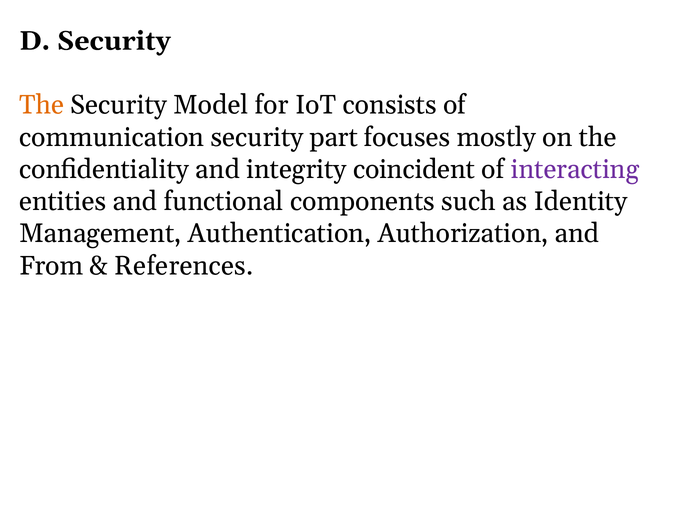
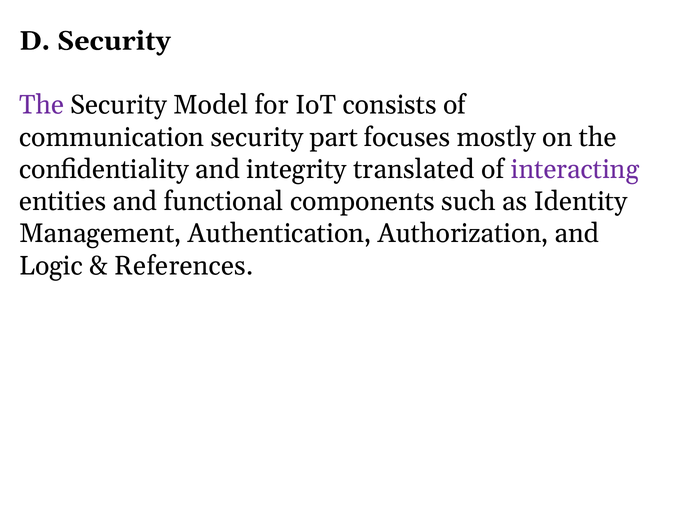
The at (42, 105) colour: orange -> purple
coincident: coincident -> translated
From: From -> Logic
